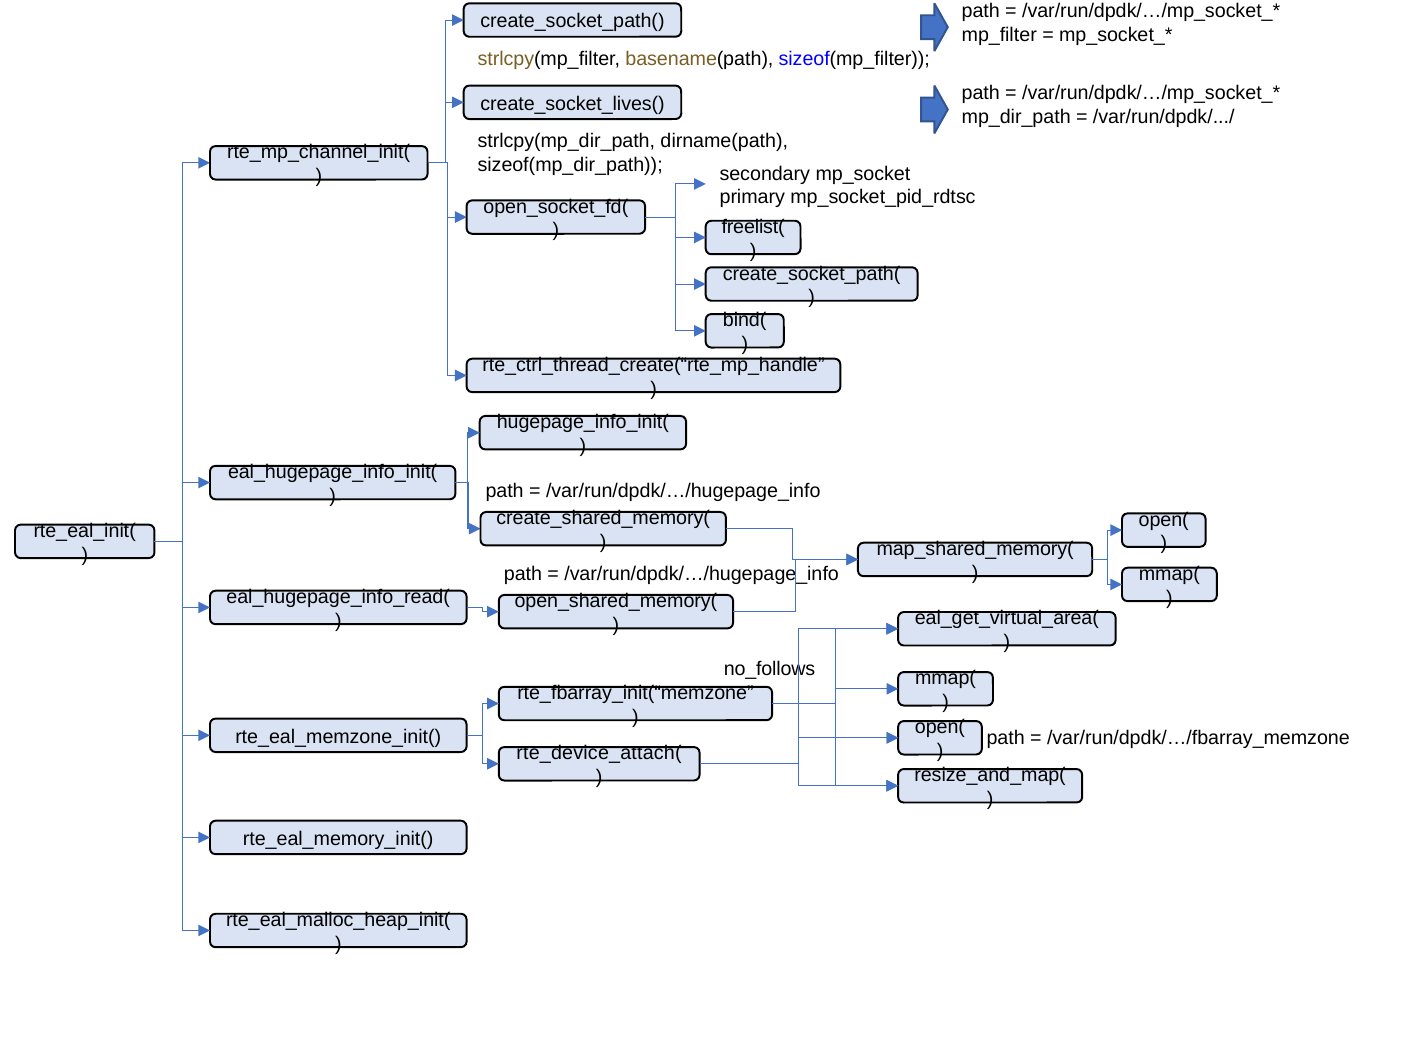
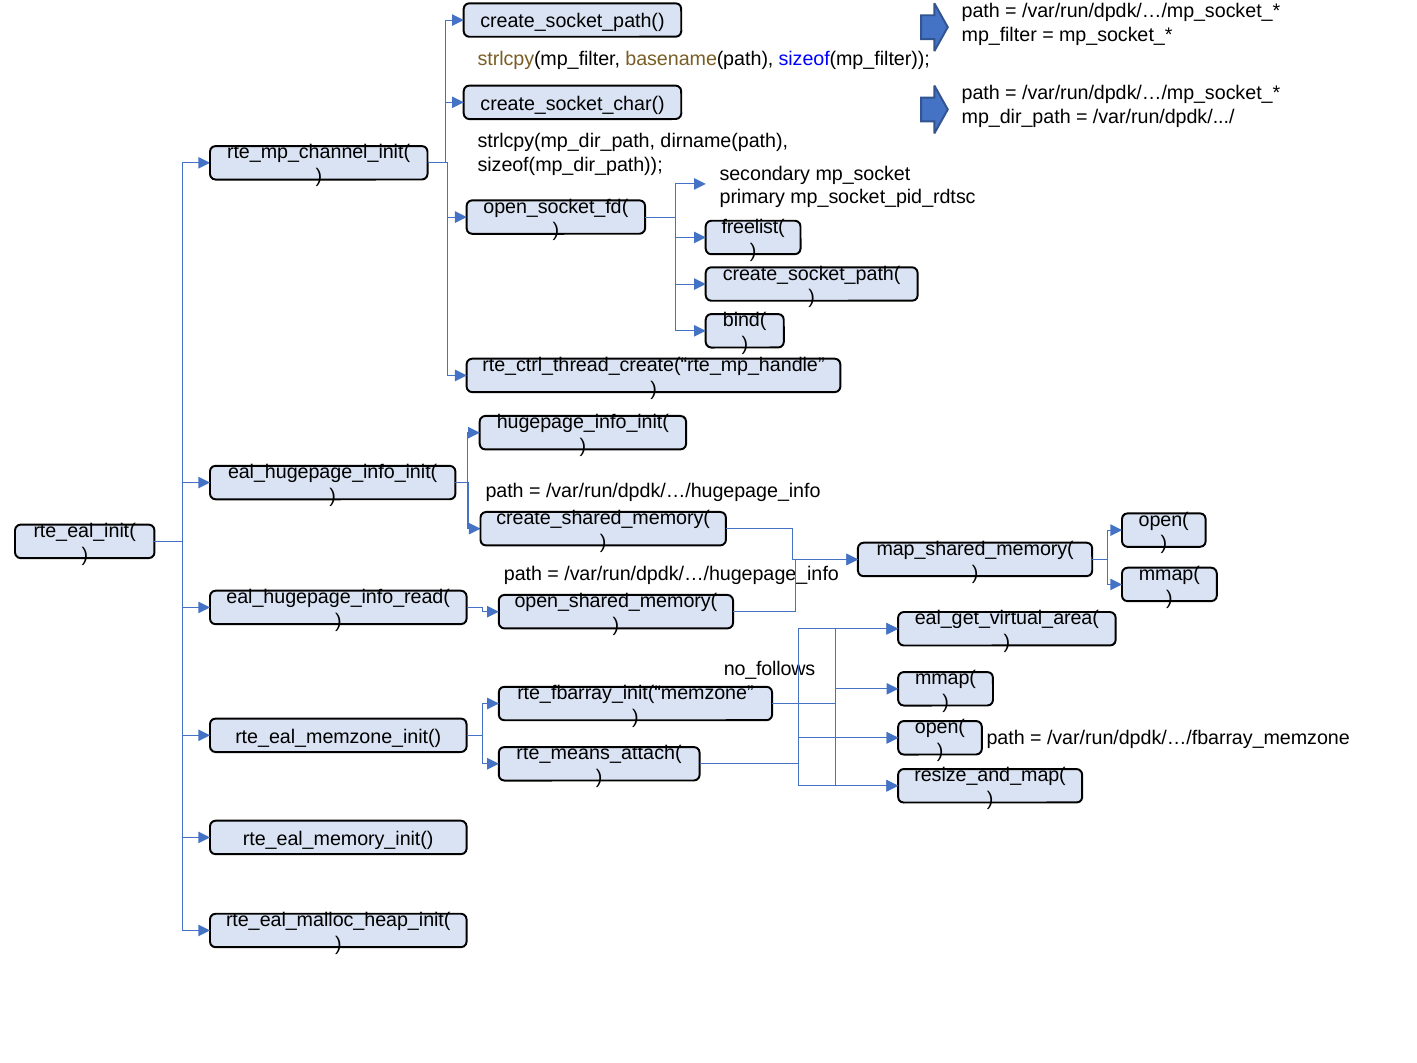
create_socket_lives(: create_socket_lives( -> create_socket_char(
rte_device_attach(: rte_device_attach( -> rte_means_attach(
